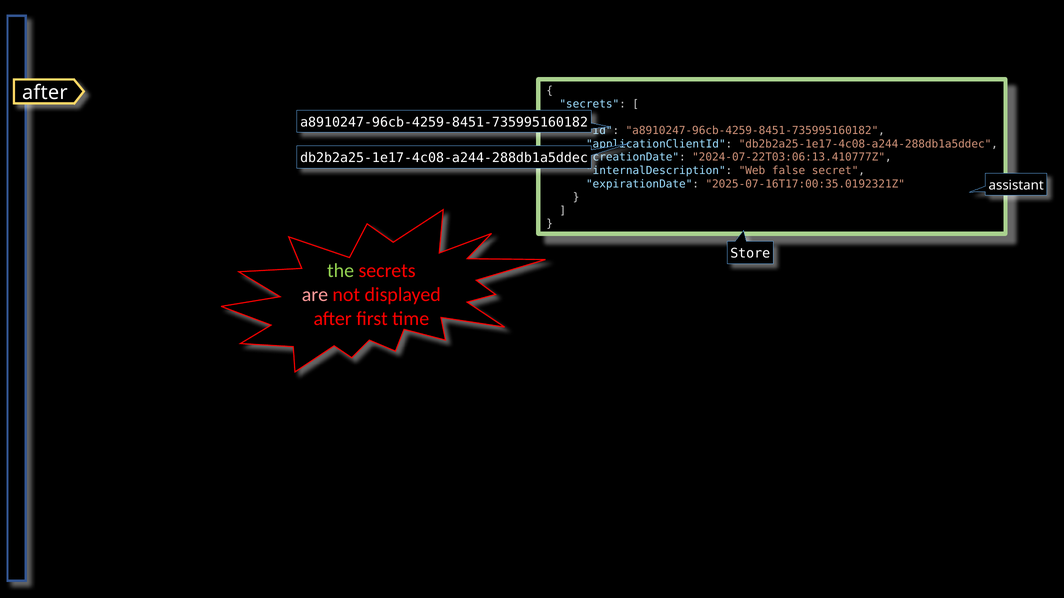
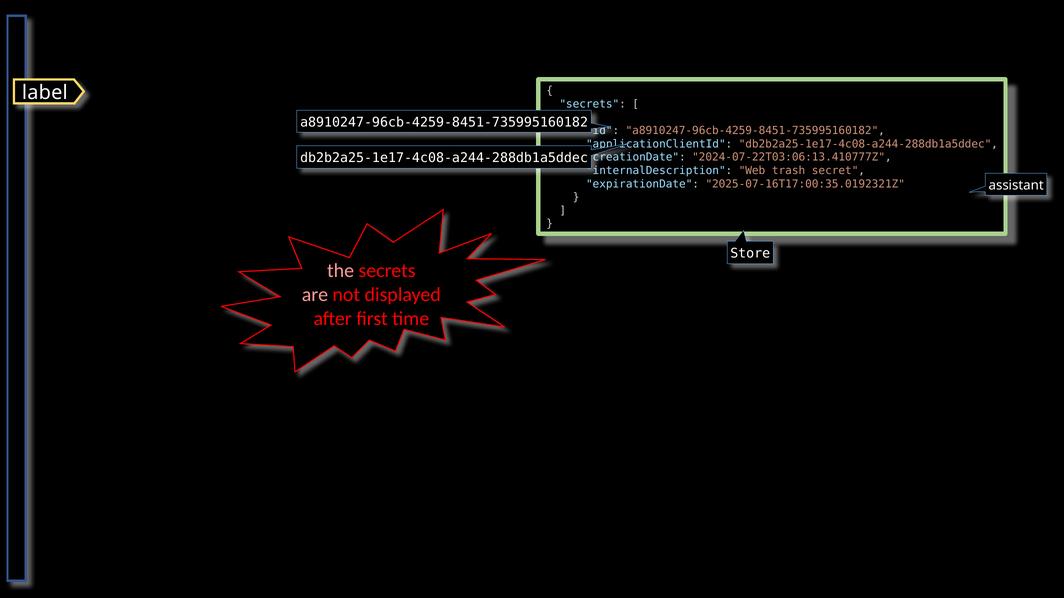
after at (45, 93): after -> label
false: false -> trash
the colour: light green -> pink
